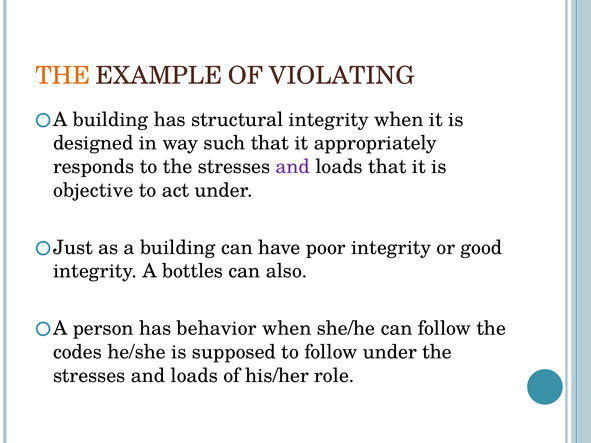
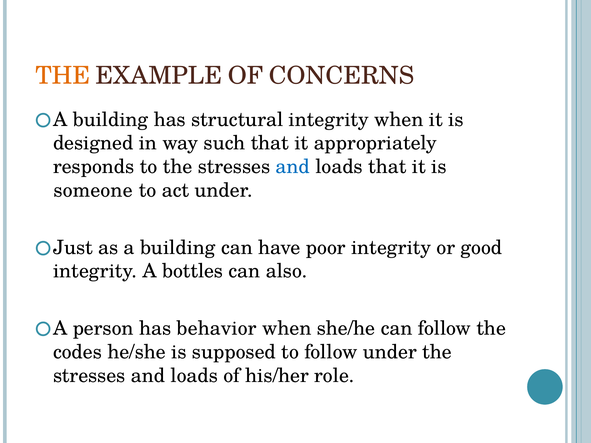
VIOLATING: VIOLATING -> CONCERNS
and at (293, 167) colour: purple -> blue
objective: objective -> someone
